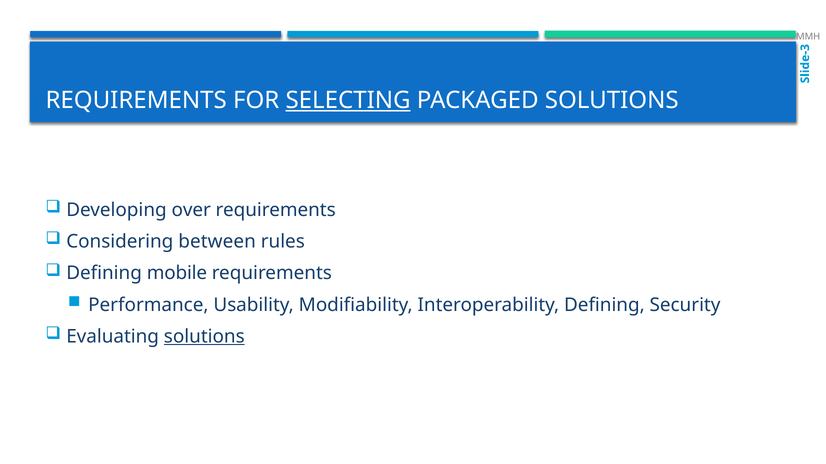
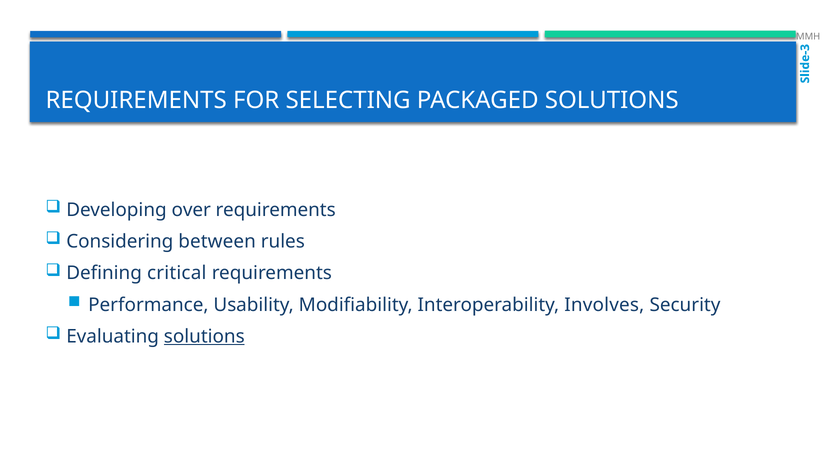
SELECTING underline: present -> none
mobile: mobile -> critical
Interoperability Defining: Defining -> Involves
